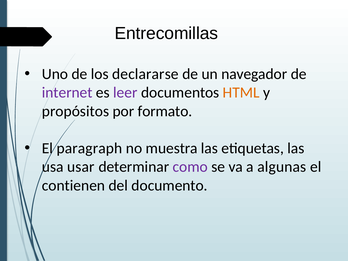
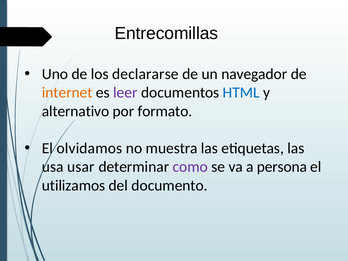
internet colour: purple -> orange
HTML colour: orange -> blue
propósitos: propósitos -> alternativo
paragraph: paragraph -> olvidamos
algunas: algunas -> persona
contienen: contienen -> utilizamos
